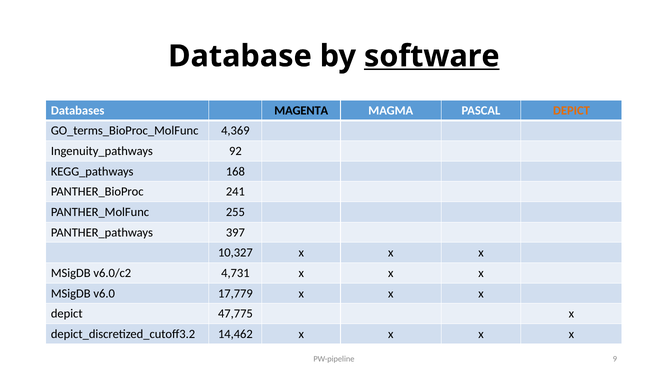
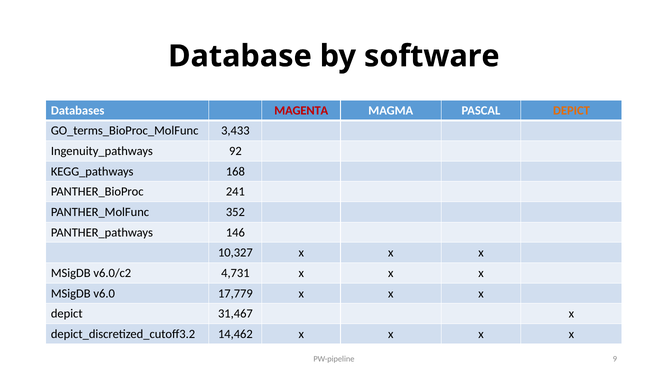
software underline: present -> none
MAGENTA colour: black -> red
4,369: 4,369 -> 3,433
255: 255 -> 352
397: 397 -> 146
47,775: 47,775 -> 31,467
